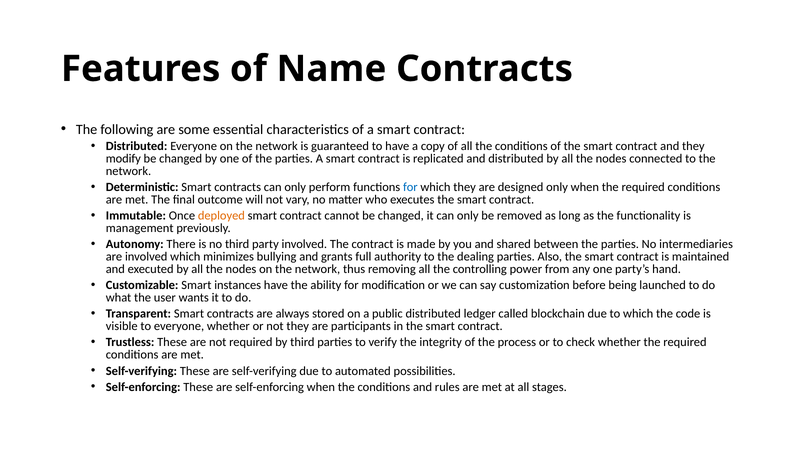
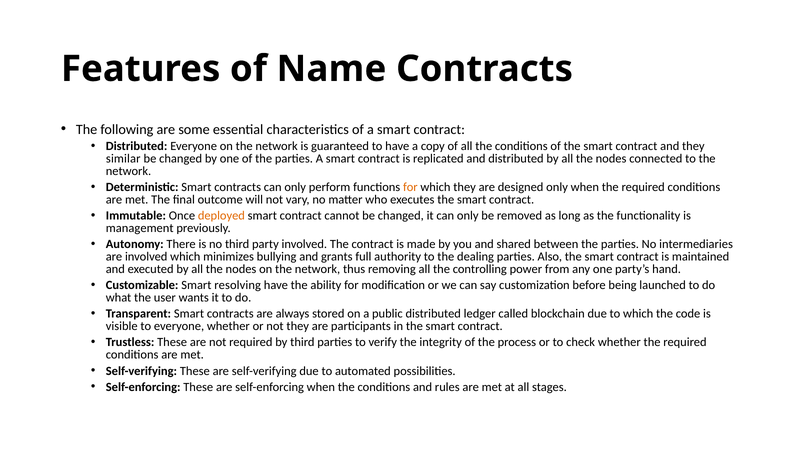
modify: modify -> similar
for at (410, 187) colour: blue -> orange
instances: instances -> resolving
